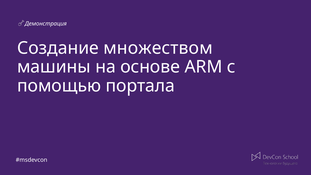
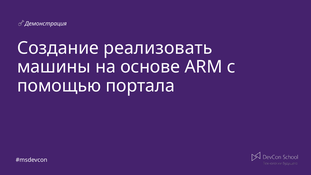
множеством: множеством -> реализовать
